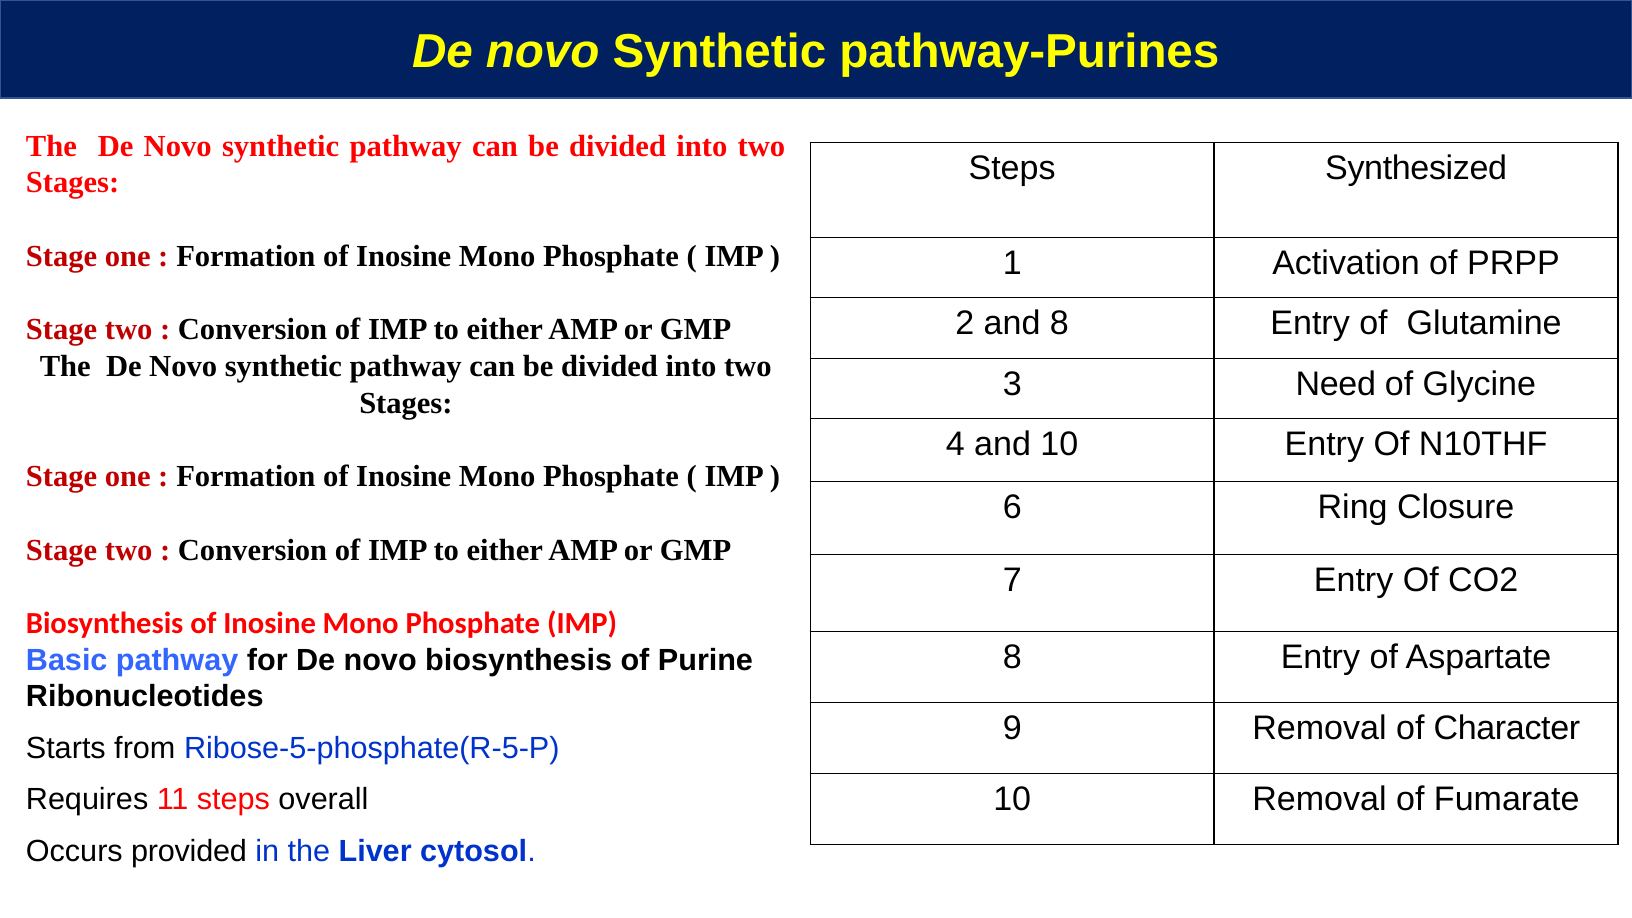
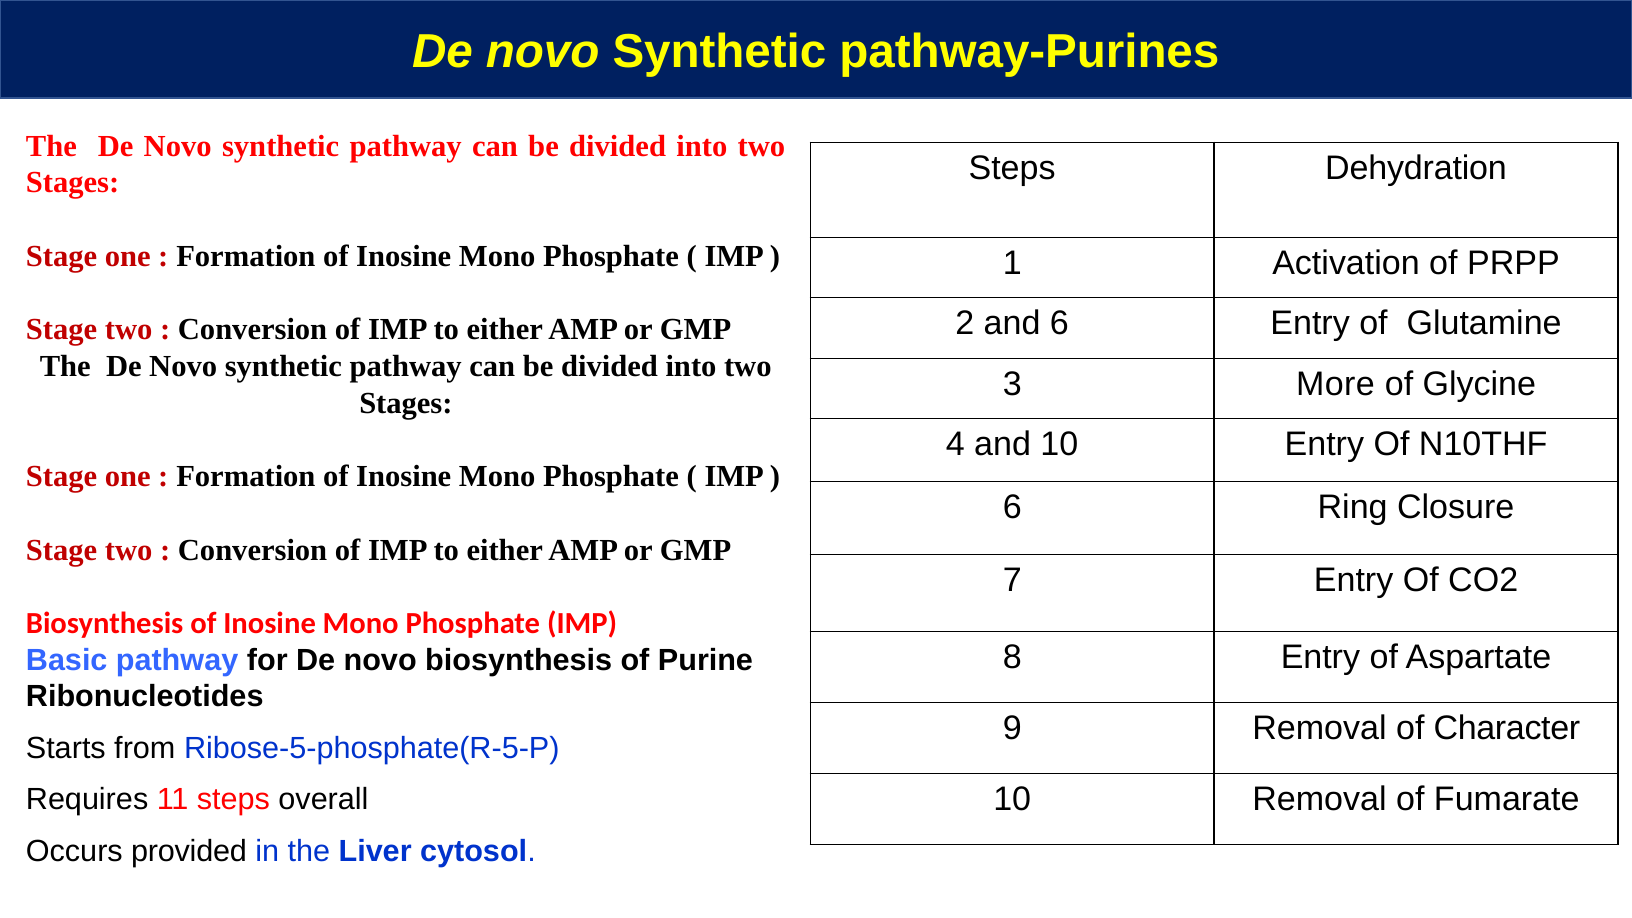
Synthesized: Synthesized -> Dehydration
and 8: 8 -> 6
Need: Need -> More
